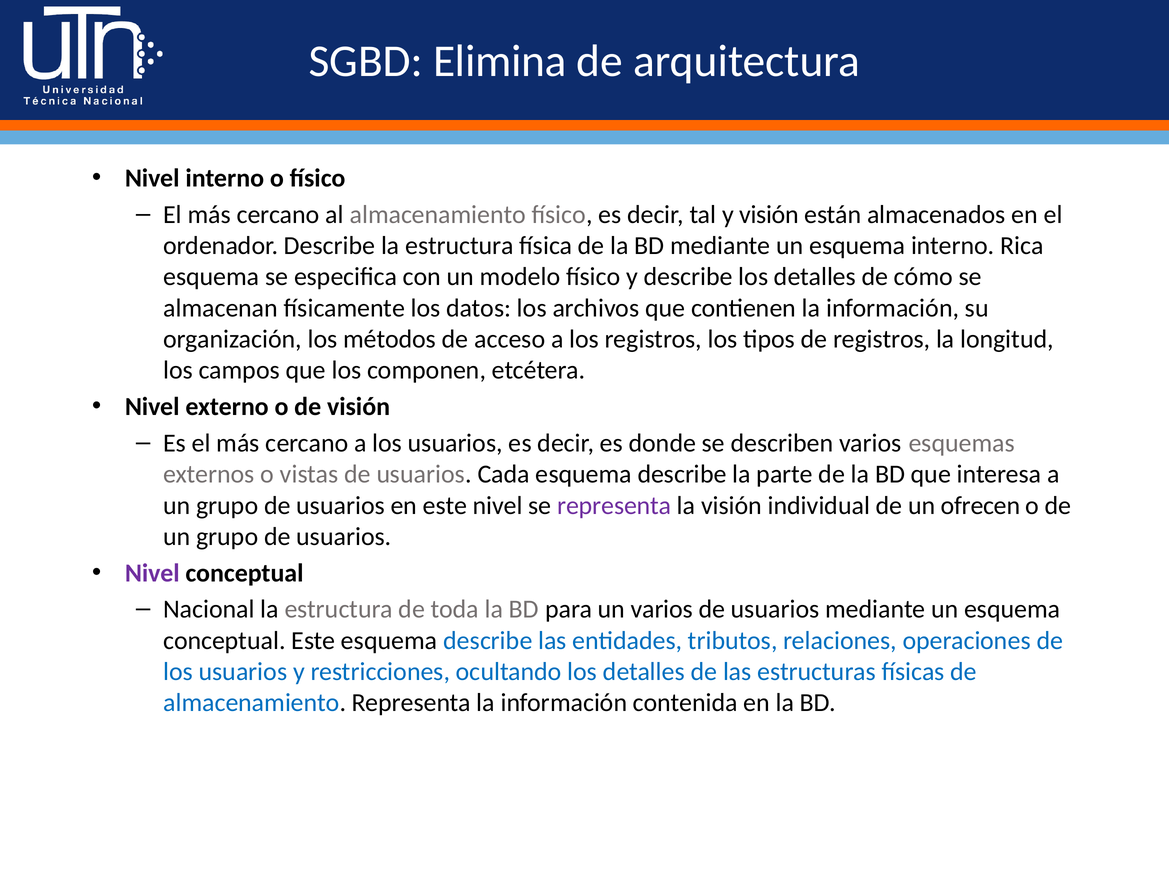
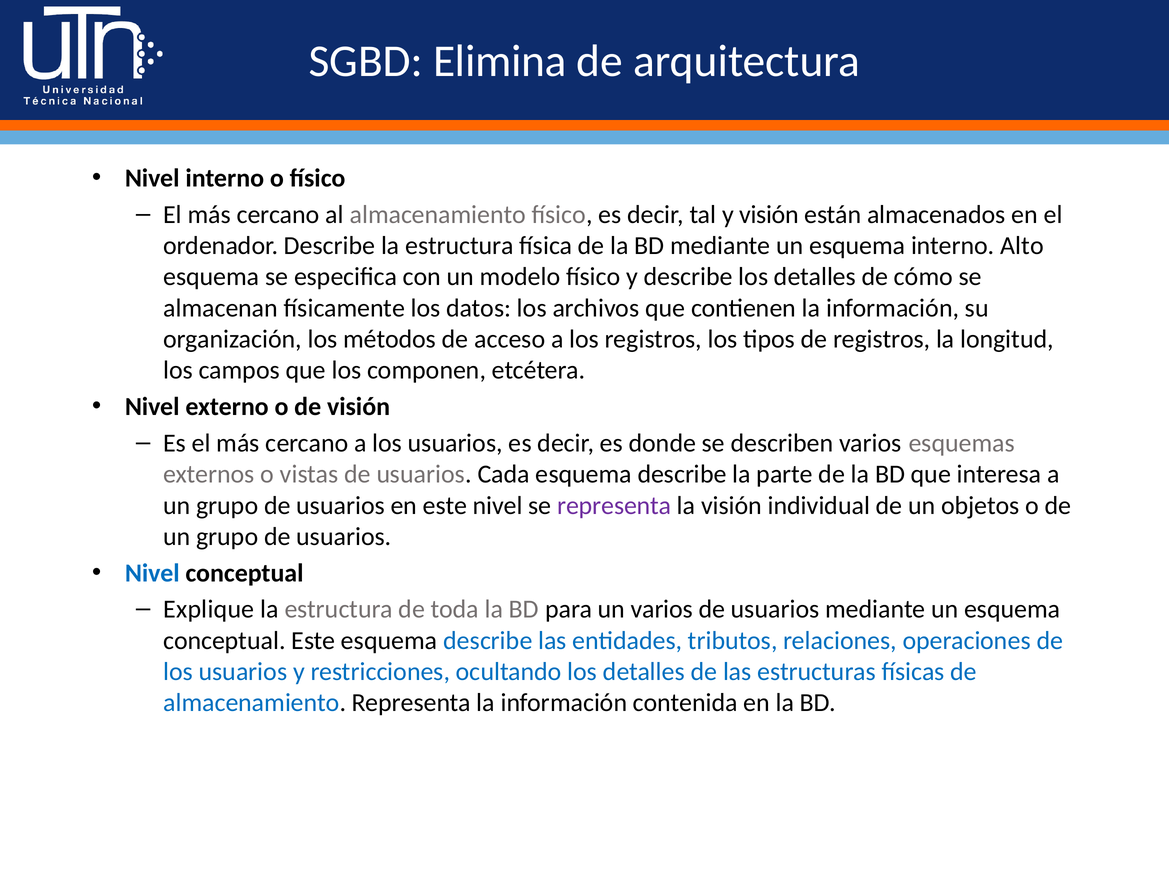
Rica: Rica -> Alto
ofrecen: ofrecen -> objetos
Nivel at (152, 573) colour: purple -> blue
Nacional: Nacional -> Explique
